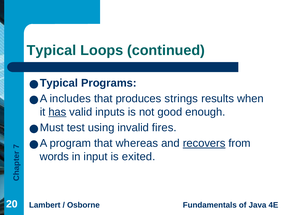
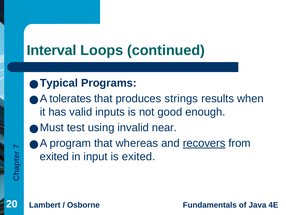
Typical at (52, 50): Typical -> Interval
includes: includes -> tolerates
has underline: present -> none
fires: fires -> near
words at (54, 156): words -> exited
